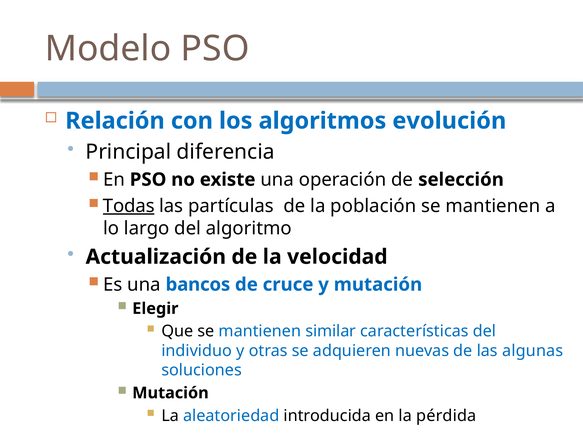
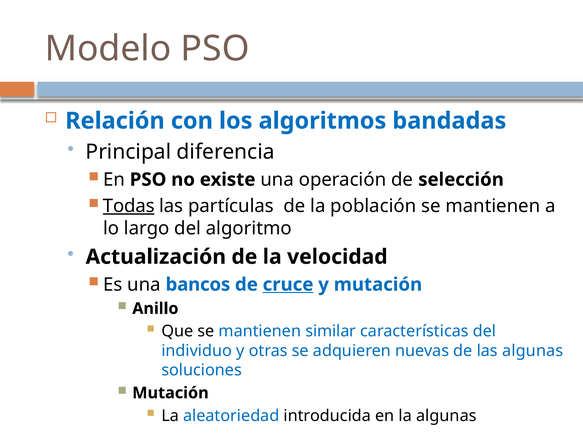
evolución: evolución -> bandadas
cruce underline: none -> present
Elegir: Elegir -> Anillo
la pérdida: pérdida -> algunas
